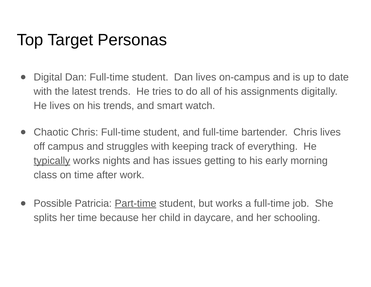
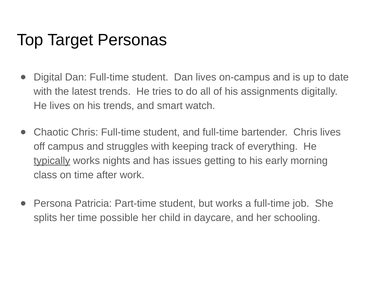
Possible: Possible -> Persona
Part-time underline: present -> none
because: because -> possible
